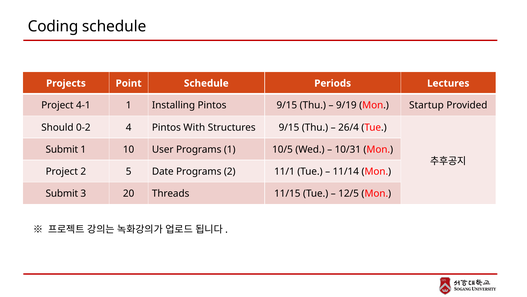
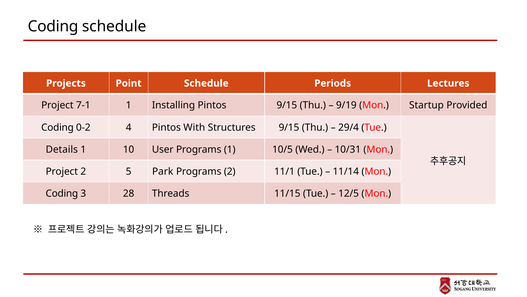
4-1: 4-1 -> 7-1
Should at (57, 127): Should -> Coding
26/4: 26/4 -> 29/4
Submit at (62, 149): Submit -> Details
Date: Date -> Park
Submit at (62, 193): Submit -> Coding
20: 20 -> 28
